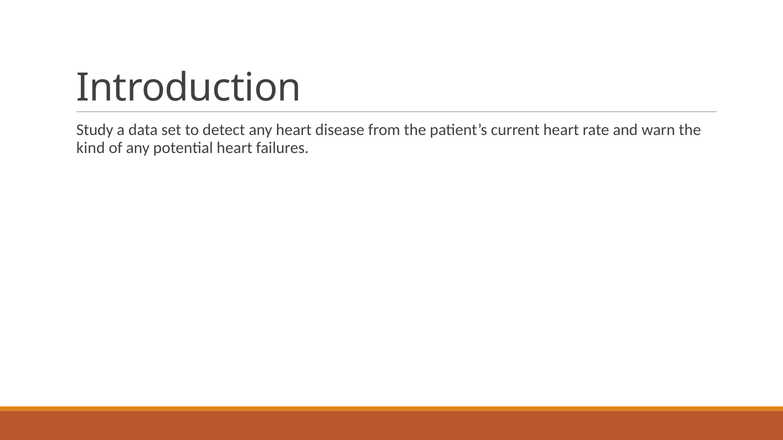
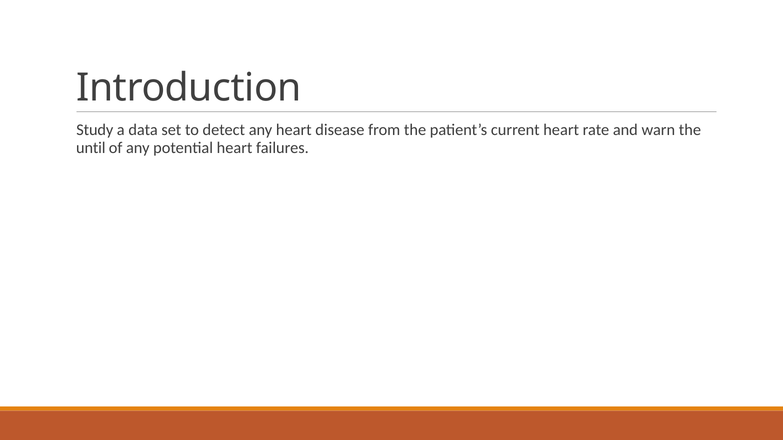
kind: kind -> until
